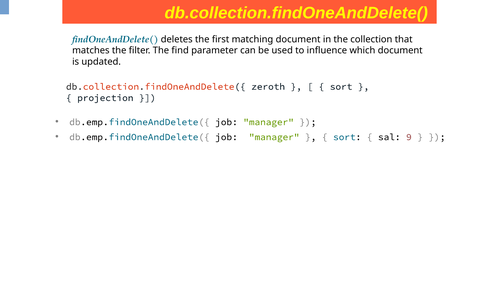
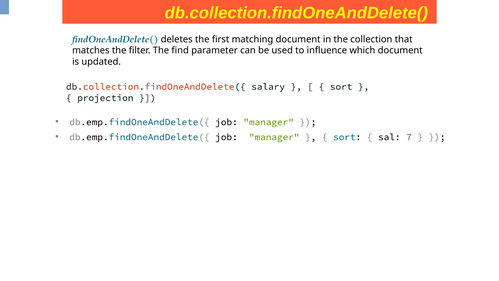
zeroth: zeroth -> salary
9: 9 -> 7
